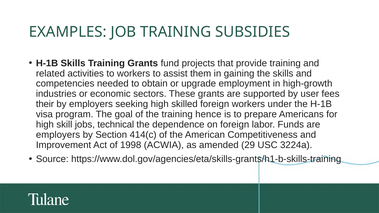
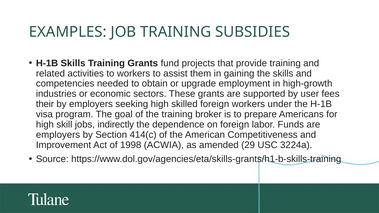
hence: hence -> broker
technical: technical -> indirectly
